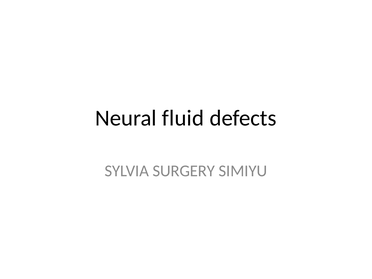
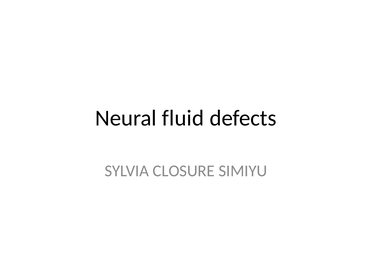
SURGERY: SURGERY -> CLOSURE
